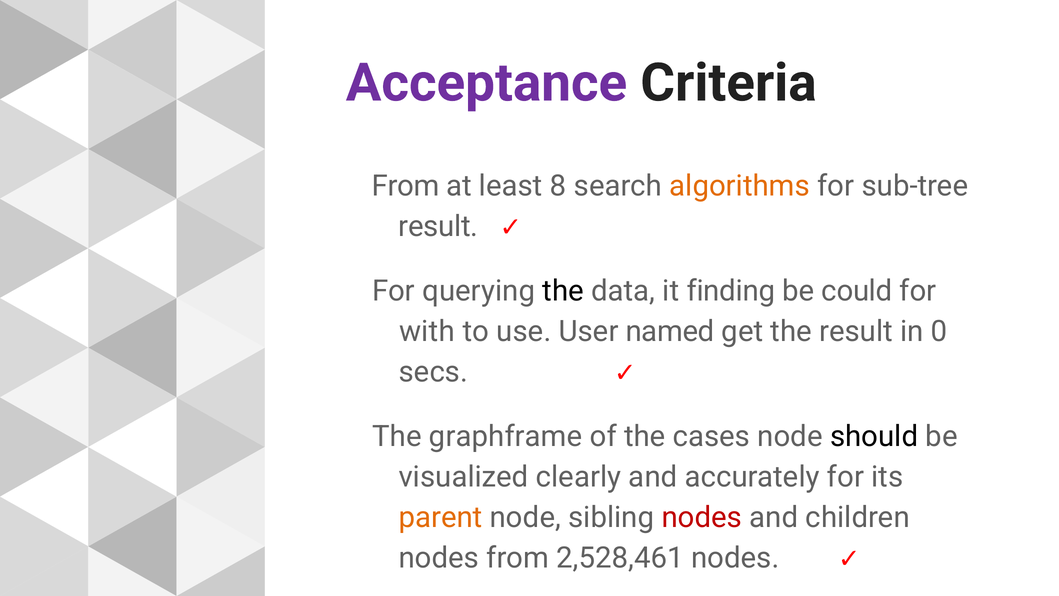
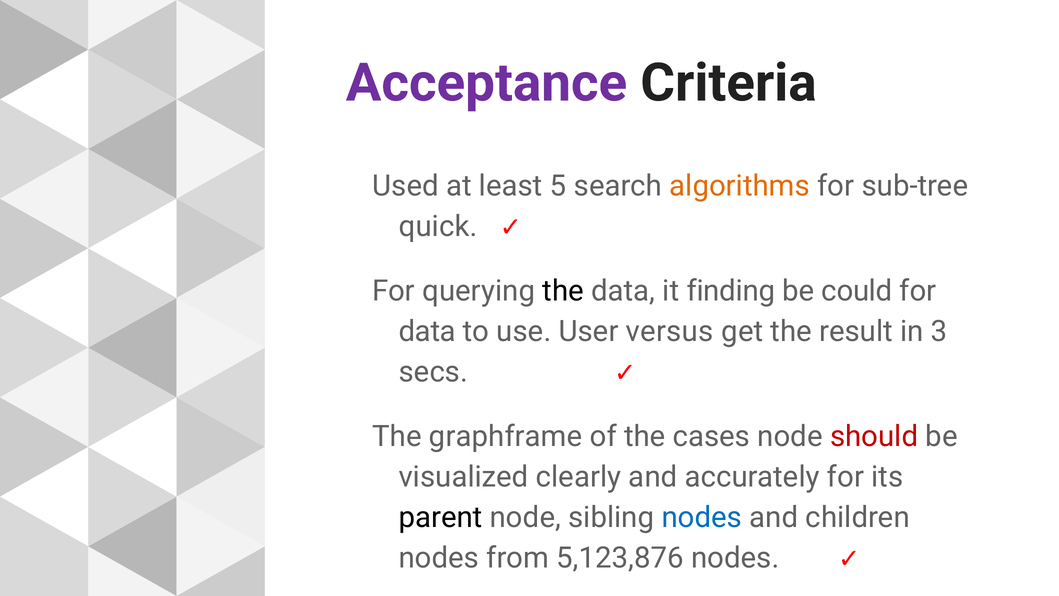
From at (406, 186): From -> Used
8: 8 -> 5
result at (438, 227): result -> quick
with at (427, 331): with -> data
named: named -> versus
0: 0 -> 3
should colour: black -> red
parent colour: orange -> black
nodes at (702, 517) colour: red -> blue
2,528,461: 2,528,461 -> 5,123,876
